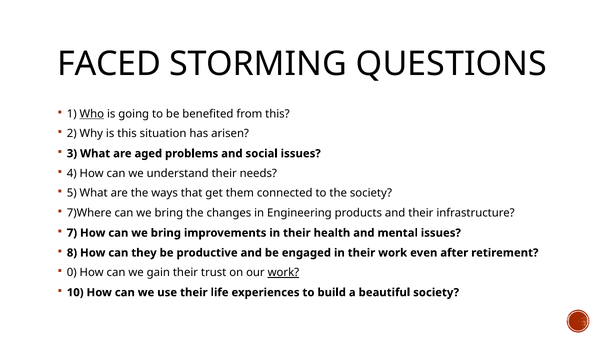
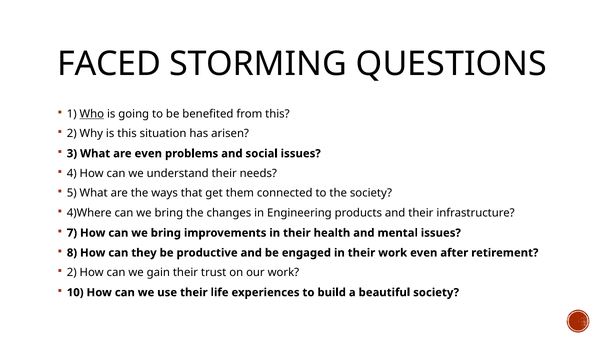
are aged: aged -> even
7)Where: 7)Where -> 4)Where
0 at (72, 273): 0 -> 2
work at (283, 273) underline: present -> none
